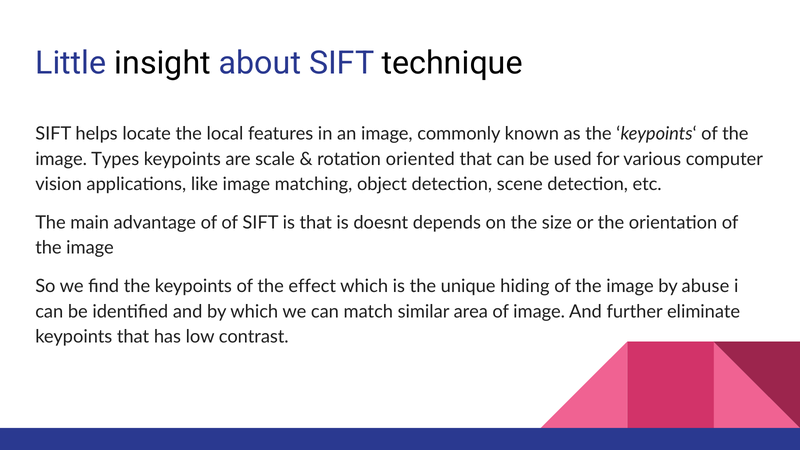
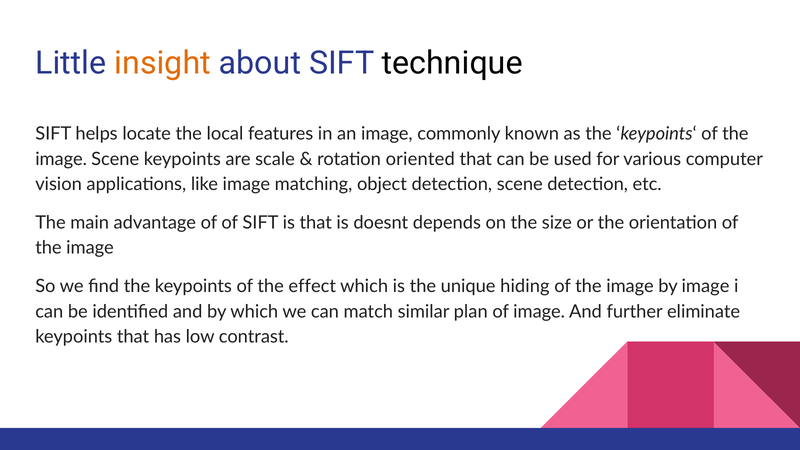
insight colour: black -> orange
image Types: Types -> Scene
by abuse: abuse -> image
area: area -> plan
